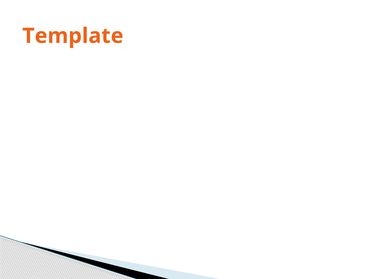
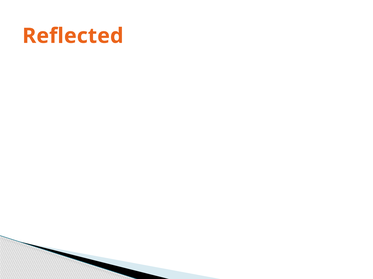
Template: Template -> Reflected
